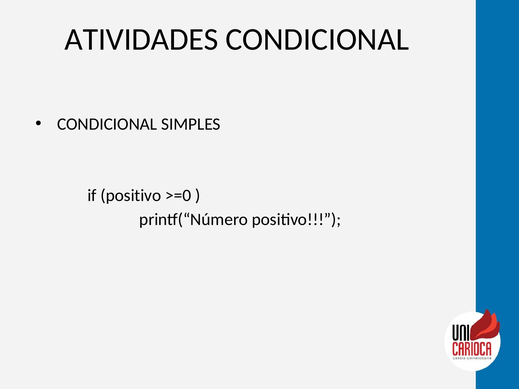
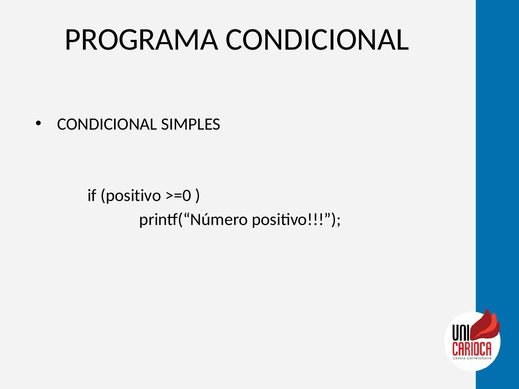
ATIVIDADES: ATIVIDADES -> PROGRAMA
